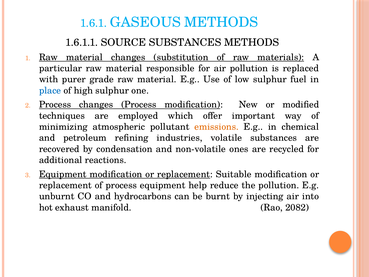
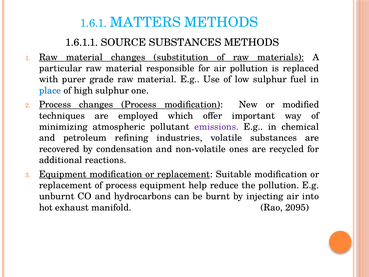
GASEOUS: GASEOUS -> MATTERS
emissions colour: orange -> purple
2082: 2082 -> 2095
